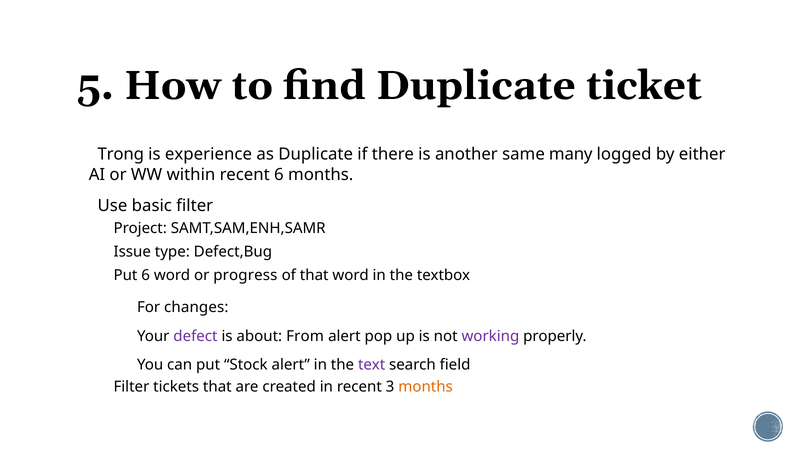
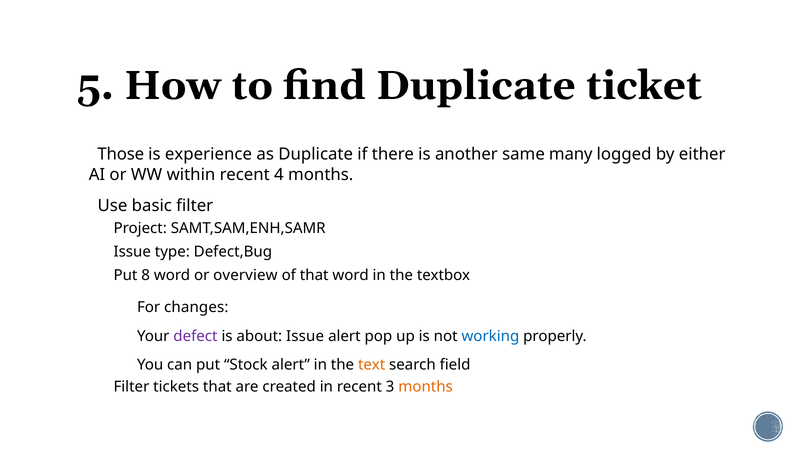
Trong: Trong -> Those
recent 6: 6 -> 4
Put 6: 6 -> 8
progress: progress -> overview
about From: From -> Issue
working colour: purple -> blue
text colour: purple -> orange
